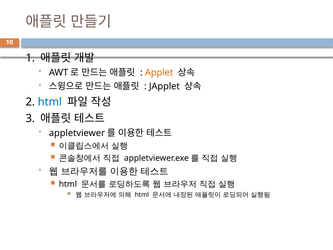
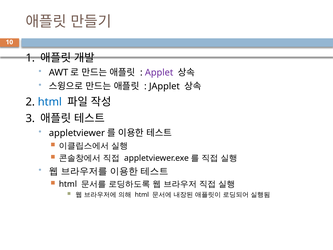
Applet colour: orange -> purple
